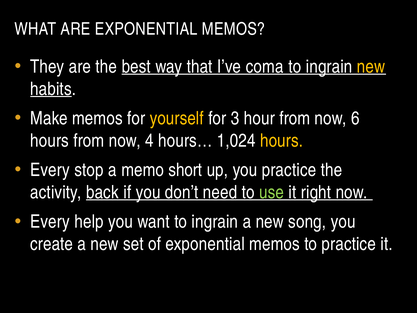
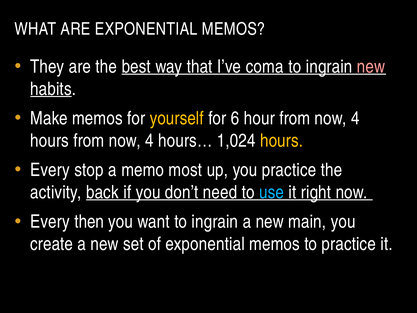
new at (371, 67) colour: yellow -> pink
3: 3 -> 6
hour from now 6: 6 -> 4
short: short -> most
use colour: light green -> light blue
help: help -> then
song: song -> main
